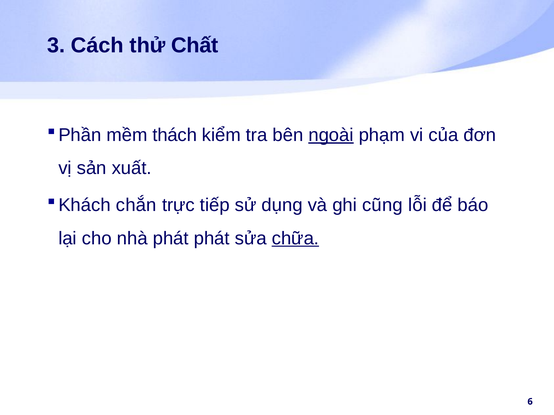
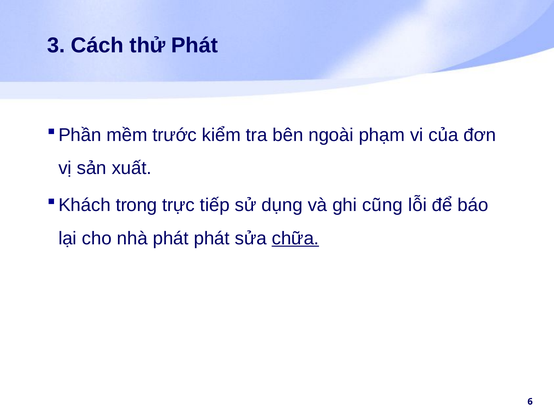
thử Chất: Chất -> Phát
thách: thách -> trước
ngoài underline: present -> none
chắn: chắn -> trong
